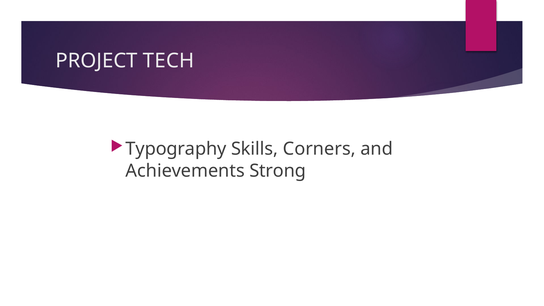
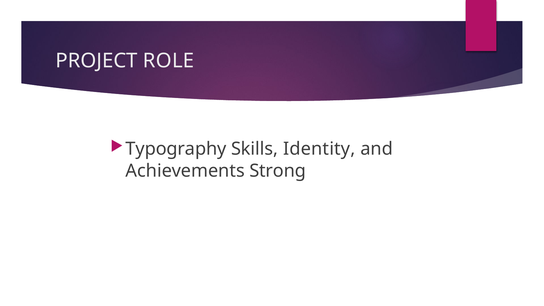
TECH: TECH -> ROLE
Corners: Corners -> Identity
